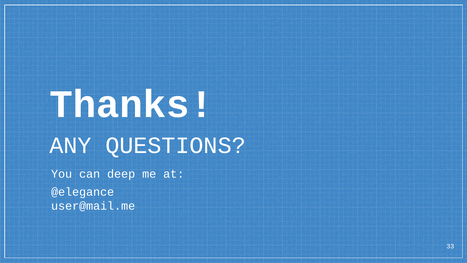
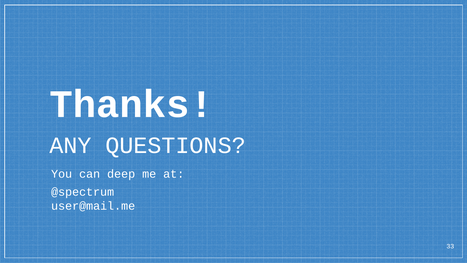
@elegance: @elegance -> @spectrum
